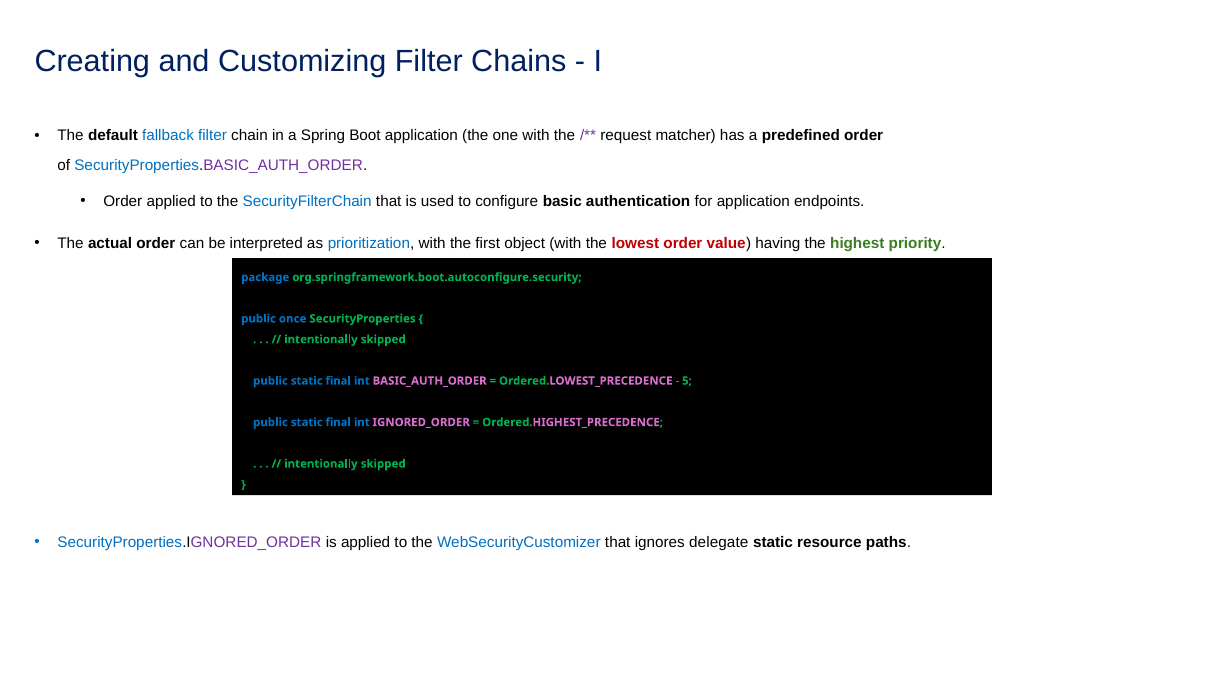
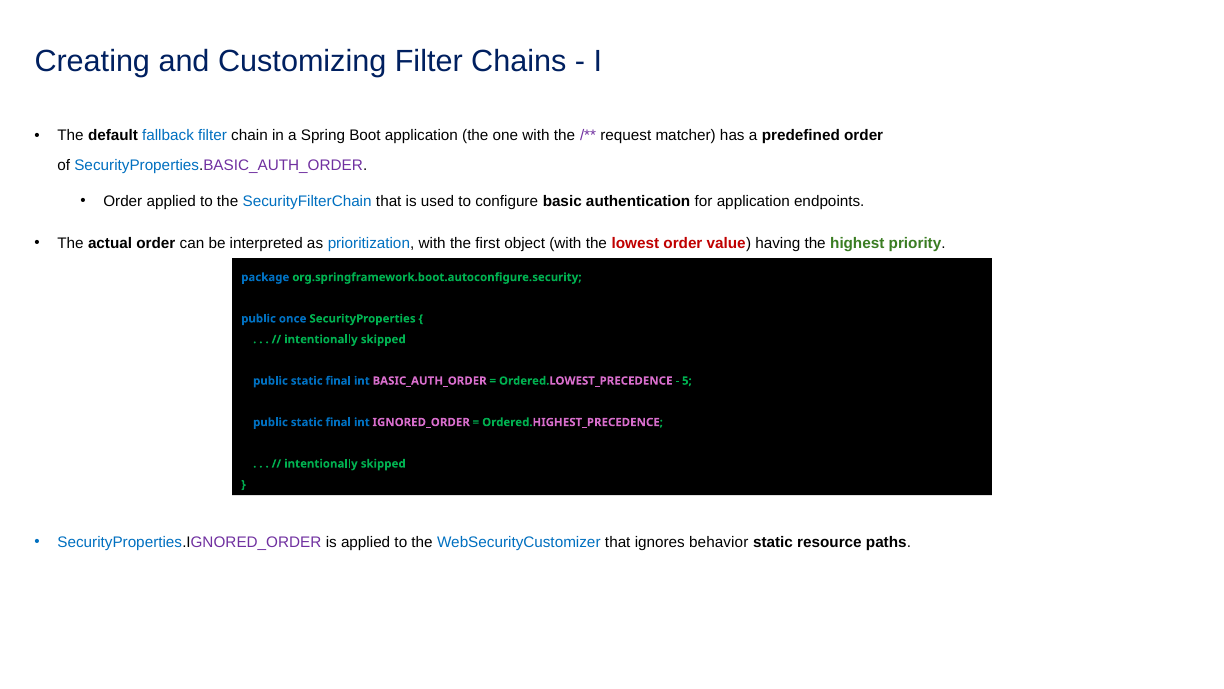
delegate: delegate -> behavior
